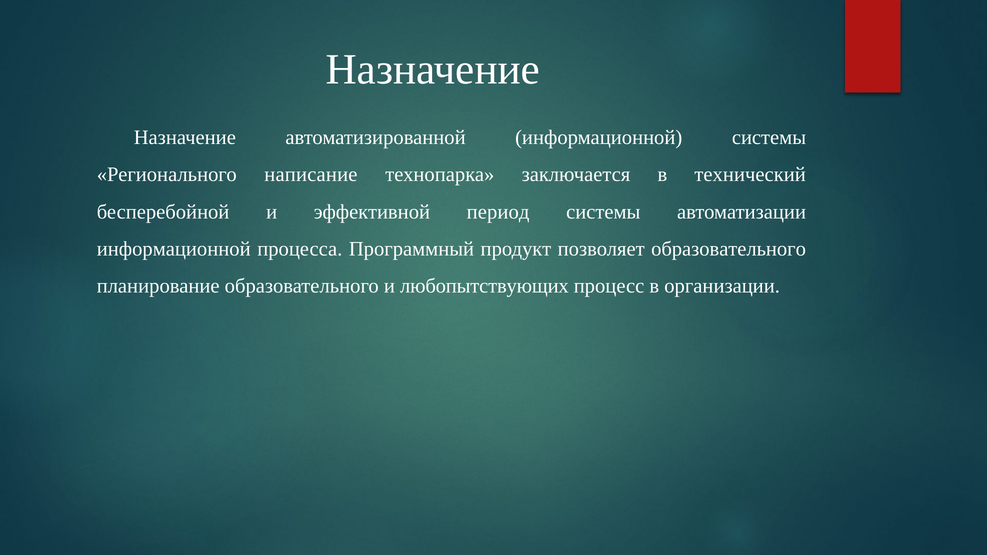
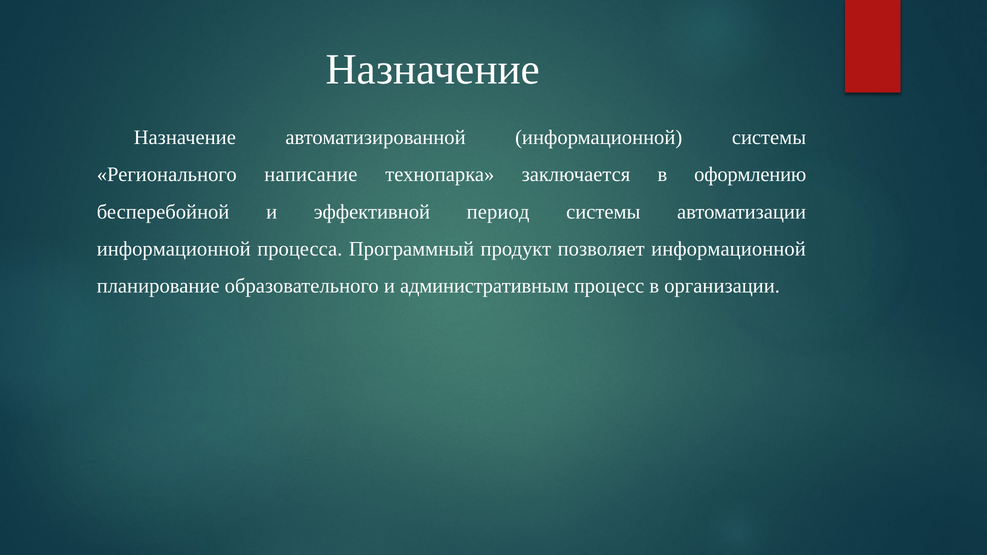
технический: технический -> оформлению
позволяет образовательного: образовательного -> информационной
любопытствующих: любопытствующих -> административным
